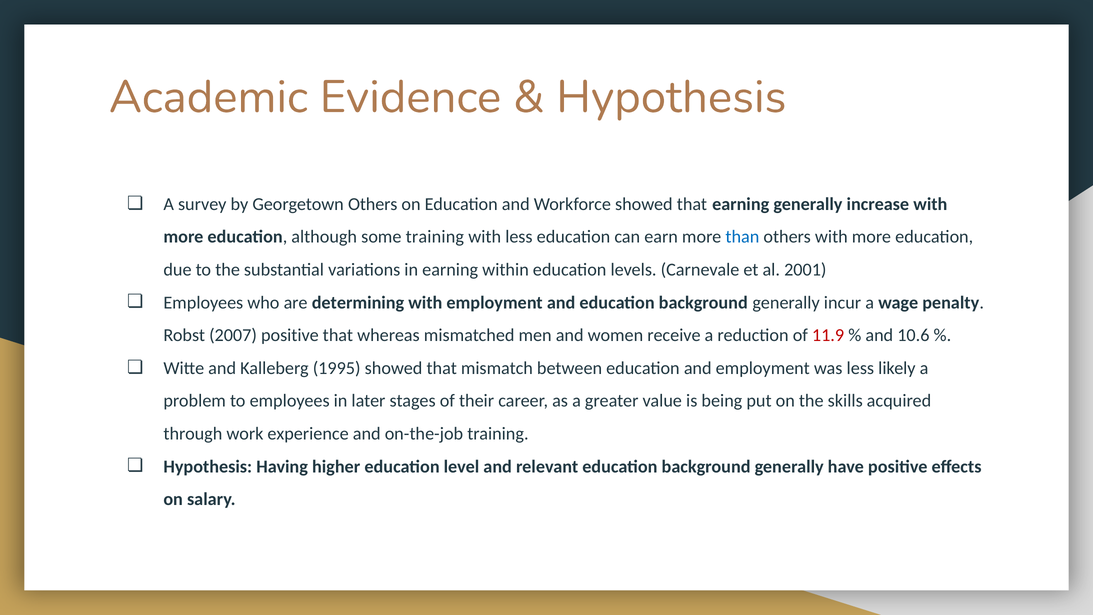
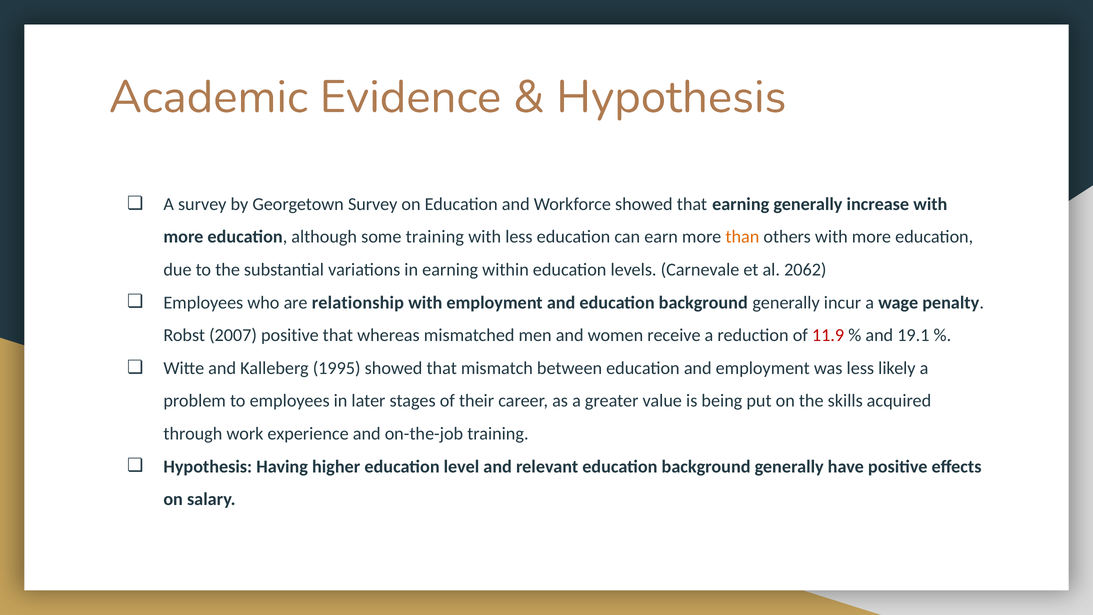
Georgetown Others: Others -> Survey
than colour: blue -> orange
2001: 2001 -> 2062
determining: determining -> relationship
10.6: 10.6 -> 19.1
